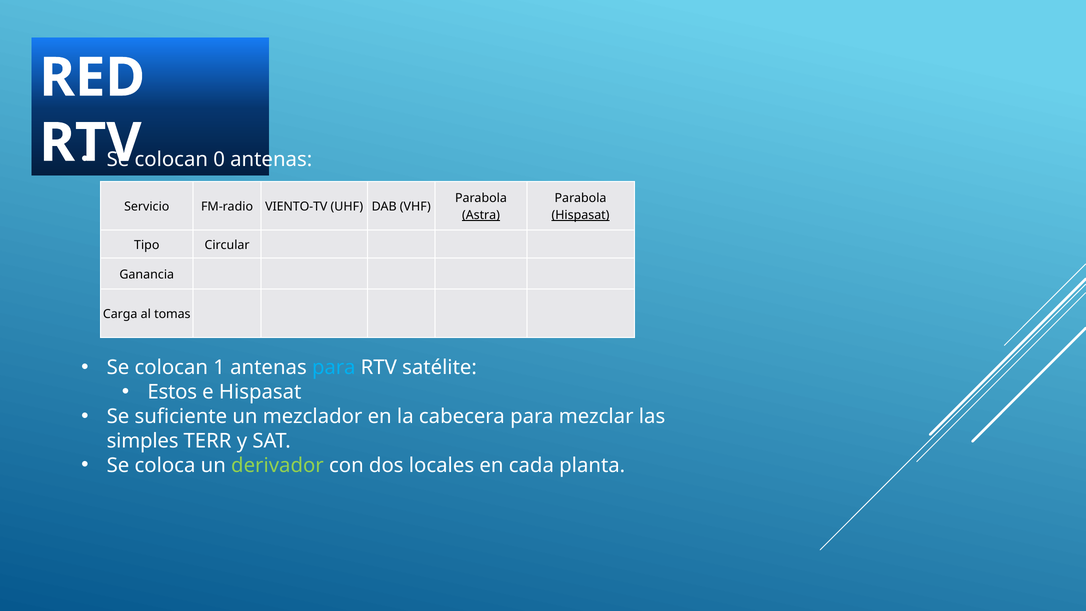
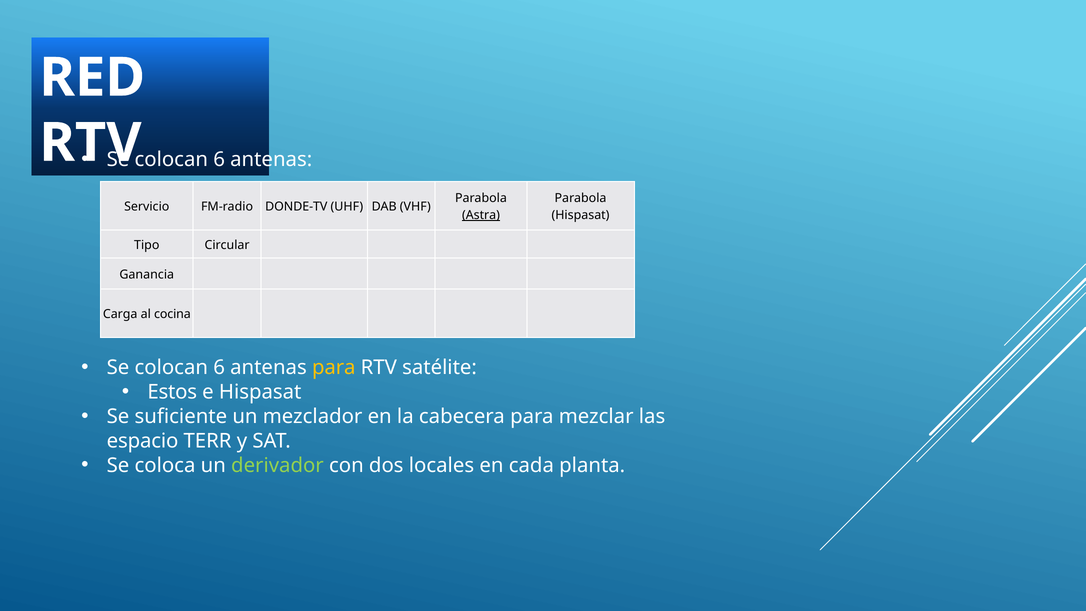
0 at (219, 160): 0 -> 6
VIENTO-TV: VIENTO-TV -> DONDE-TV
Hispasat at (580, 215) underline: present -> none
tomas: tomas -> cocina
1 at (219, 367): 1 -> 6
para at (334, 367) colour: light blue -> yellow
simples: simples -> espacio
